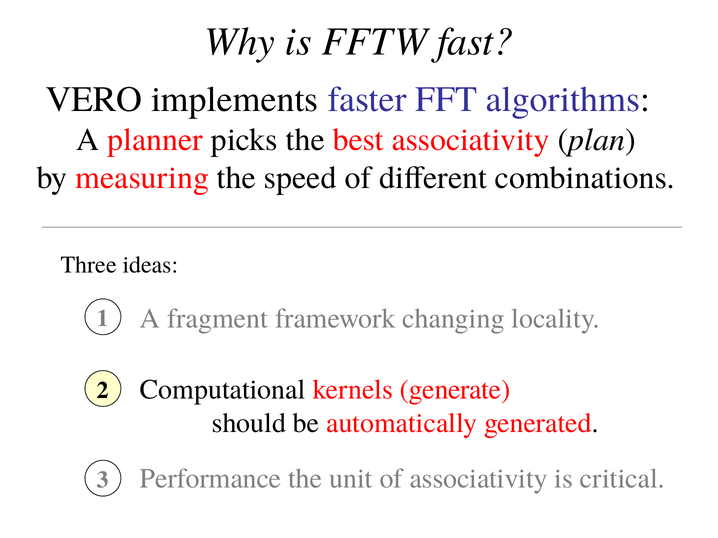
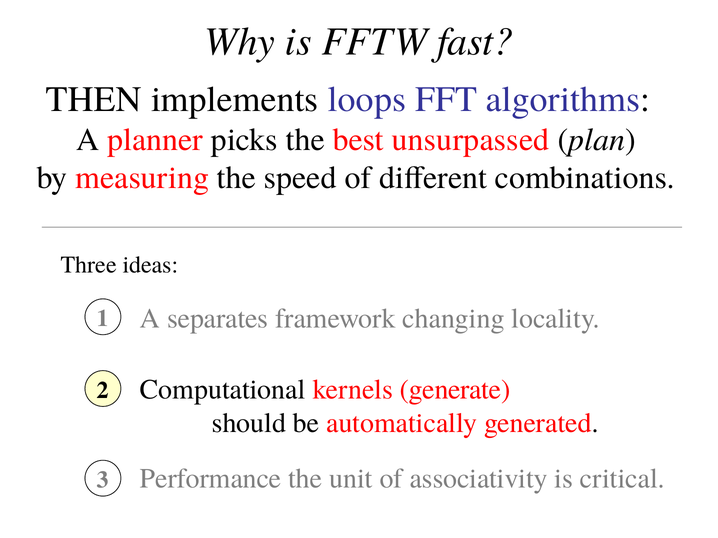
VERO: VERO -> THEN
faster: faster -> loops
best associativity: associativity -> unsurpassed
fragment: fragment -> separates
